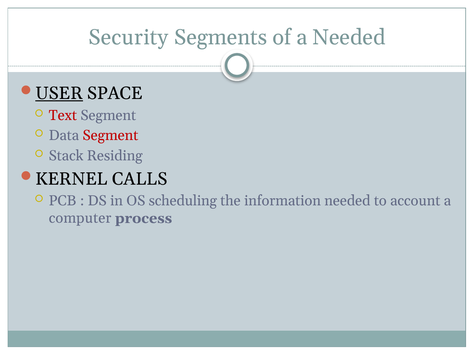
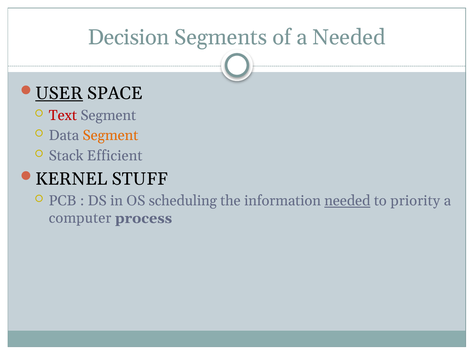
Security: Security -> Decision
Segment at (110, 136) colour: red -> orange
Residing: Residing -> Efficient
CALLS: CALLS -> STUFF
needed at (347, 201) underline: none -> present
account: account -> priority
